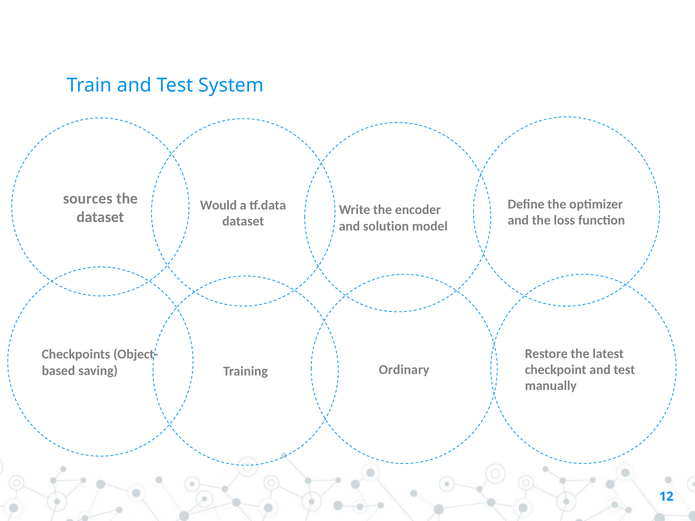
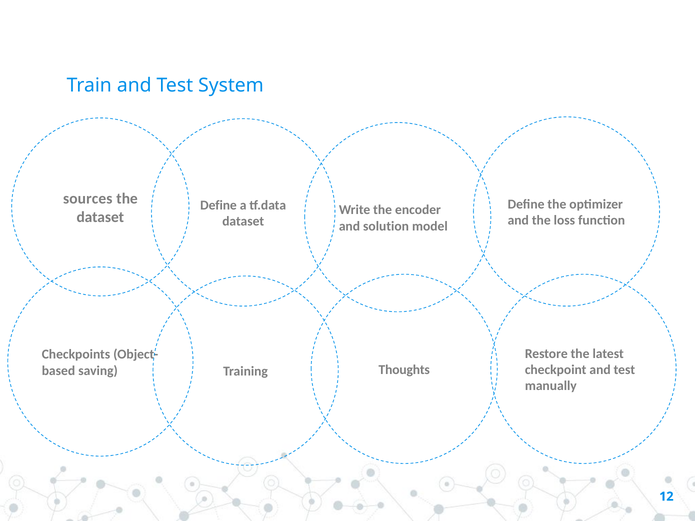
Would at (218, 205): Would -> Define
Ordinary: Ordinary -> Thoughts
